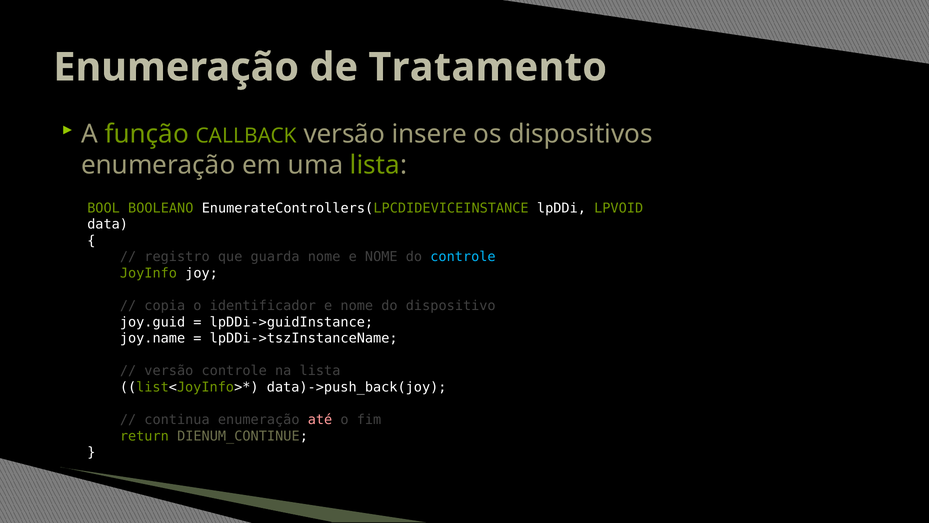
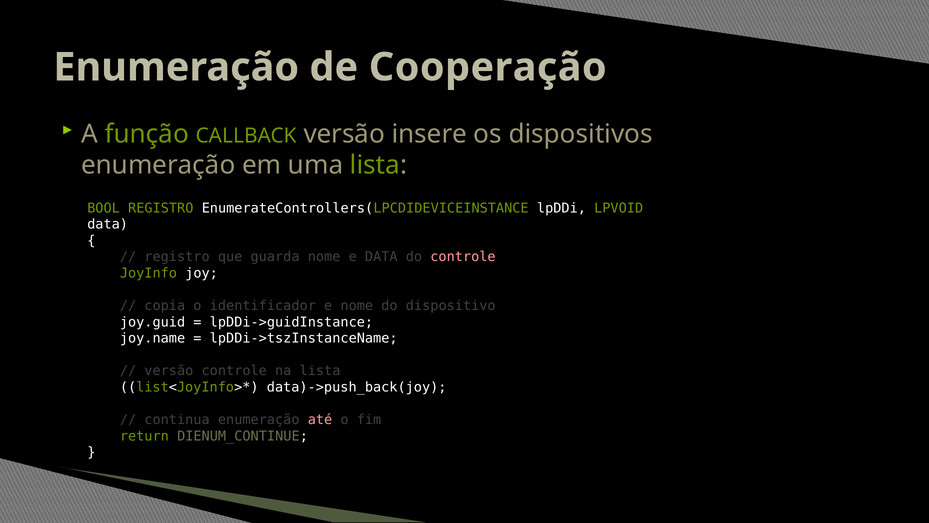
Tratamento: Tratamento -> Cooperação
BOOL BOOLEANO: BOOLEANO -> REGISTRO
nome e NOME: NOME -> DATA
controle at (463, 257) colour: light blue -> pink
